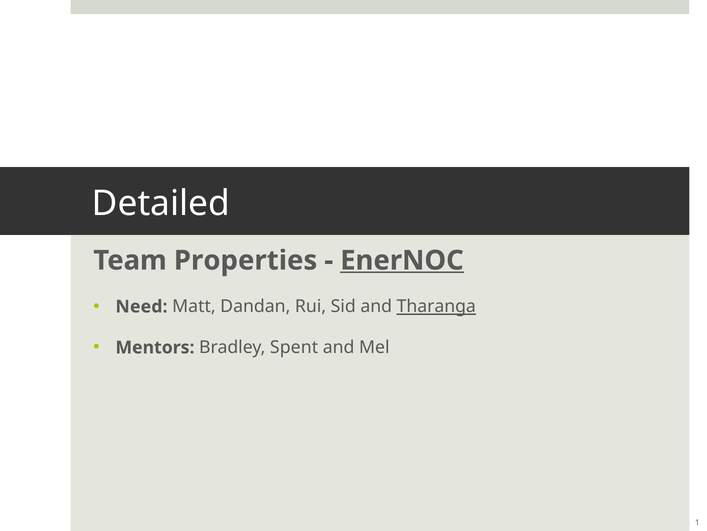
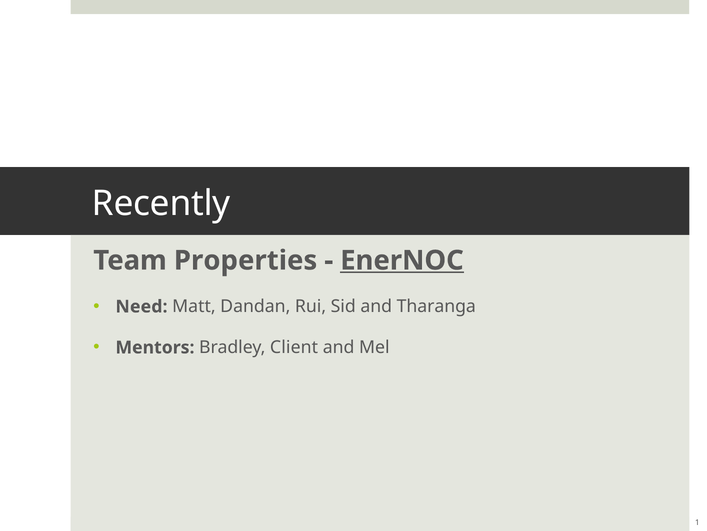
Detailed: Detailed -> Recently
Tharanga underline: present -> none
Spent: Spent -> Client
